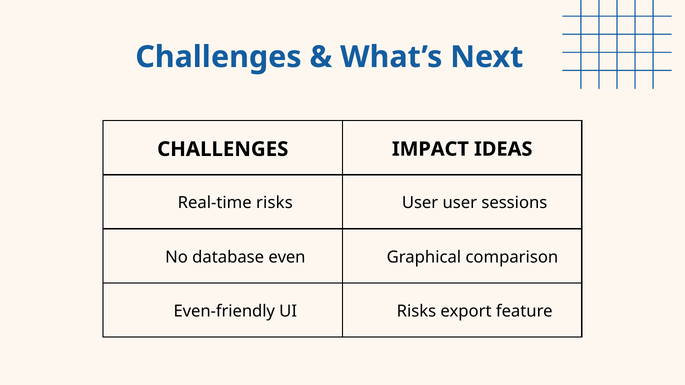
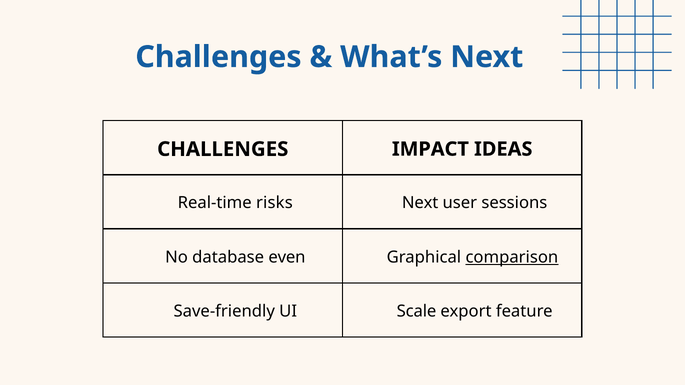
User at (420, 203): User -> Next
comparison underline: none -> present
Even-friendly: Even-friendly -> Save-friendly
Risks at (416, 311): Risks -> Scale
